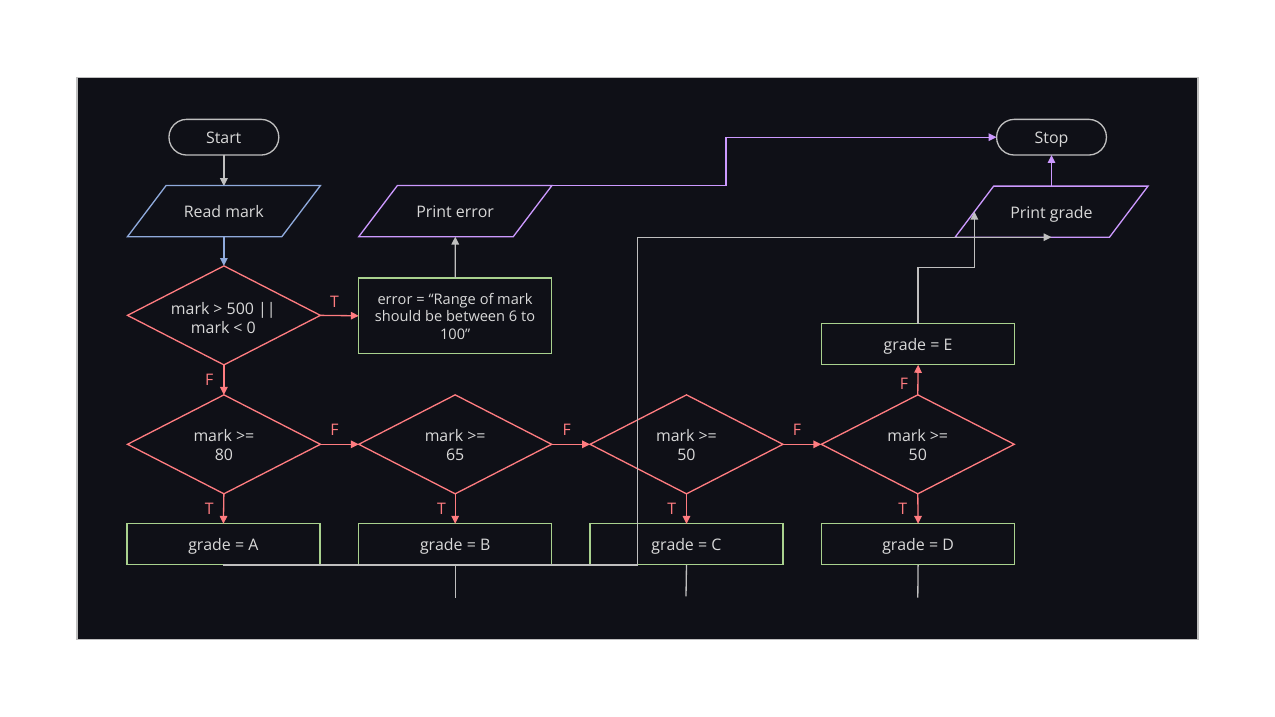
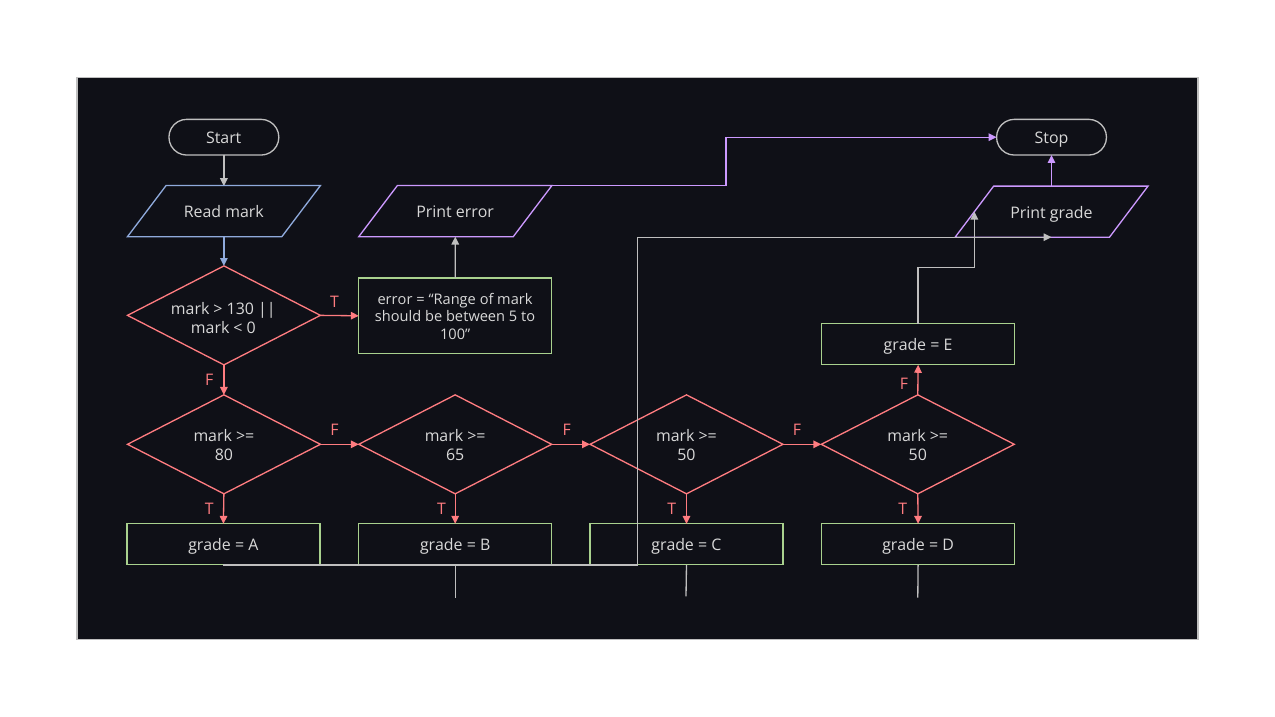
500: 500 -> 130
6: 6 -> 5
